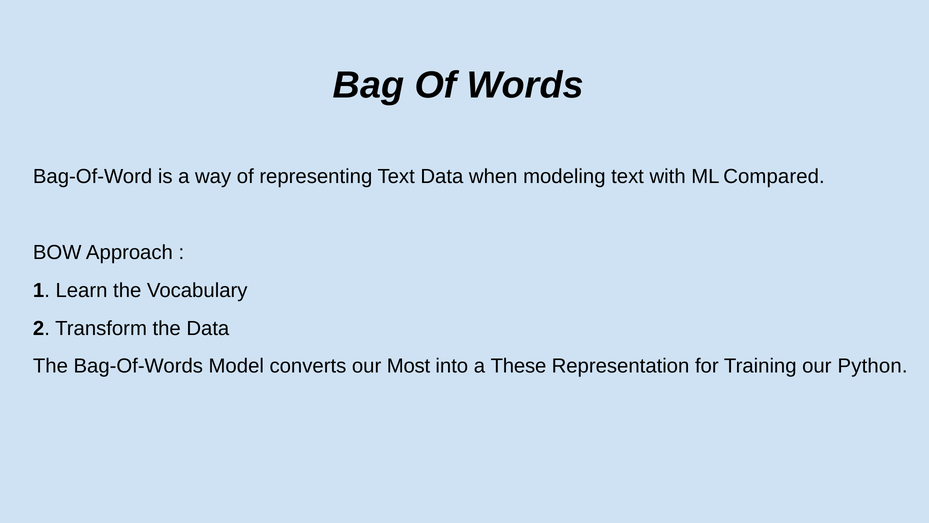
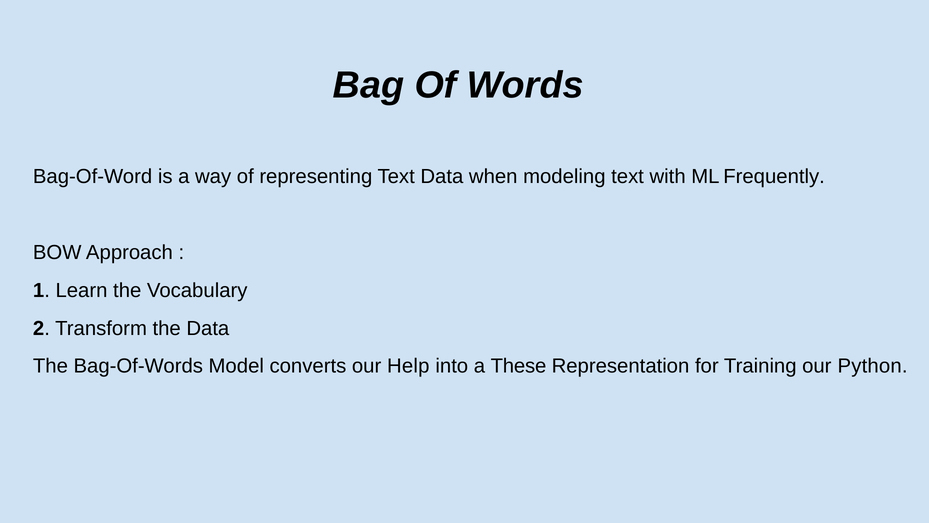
Compared: Compared -> Frequently
Most: Most -> Help
